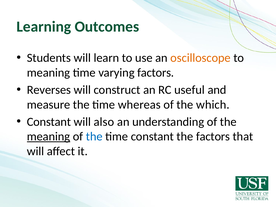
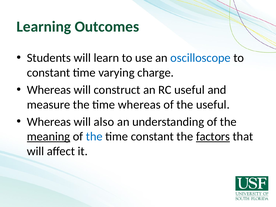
oscilloscope colour: orange -> blue
meaning at (49, 73): meaning -> constant
varying factors: factors -> charge
Reverses at (49, 90): Reverses -> Whereas
the which: which -> useful
Constant at (49, 122): Constant -> Whereas
factors at (213, 136) underline: none -> present
